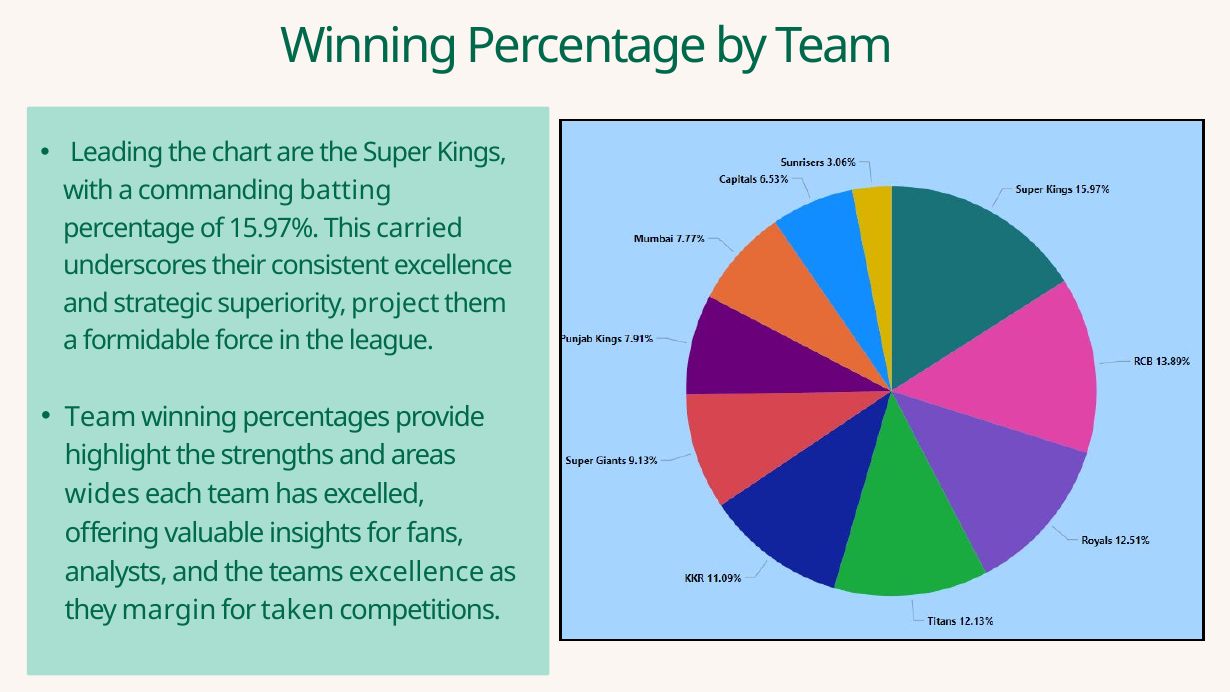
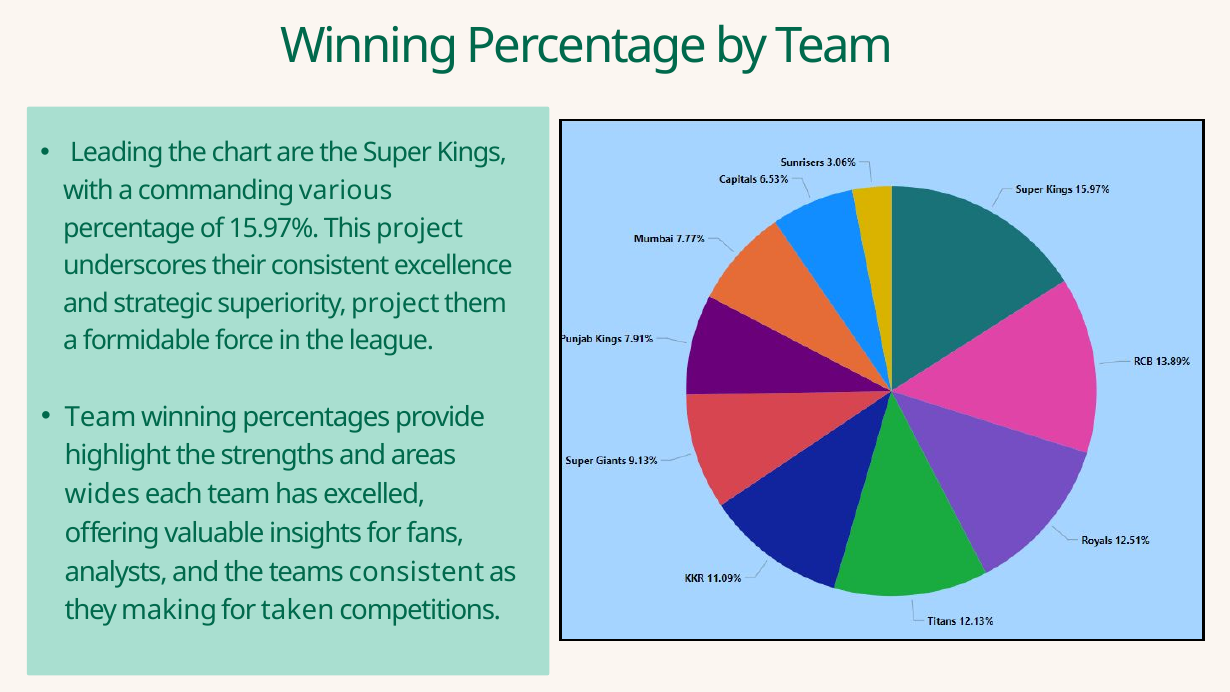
batting: batting -> various
This carried: carried -> project
teams excellence: excellence -> consistent
margin: margin -> making
